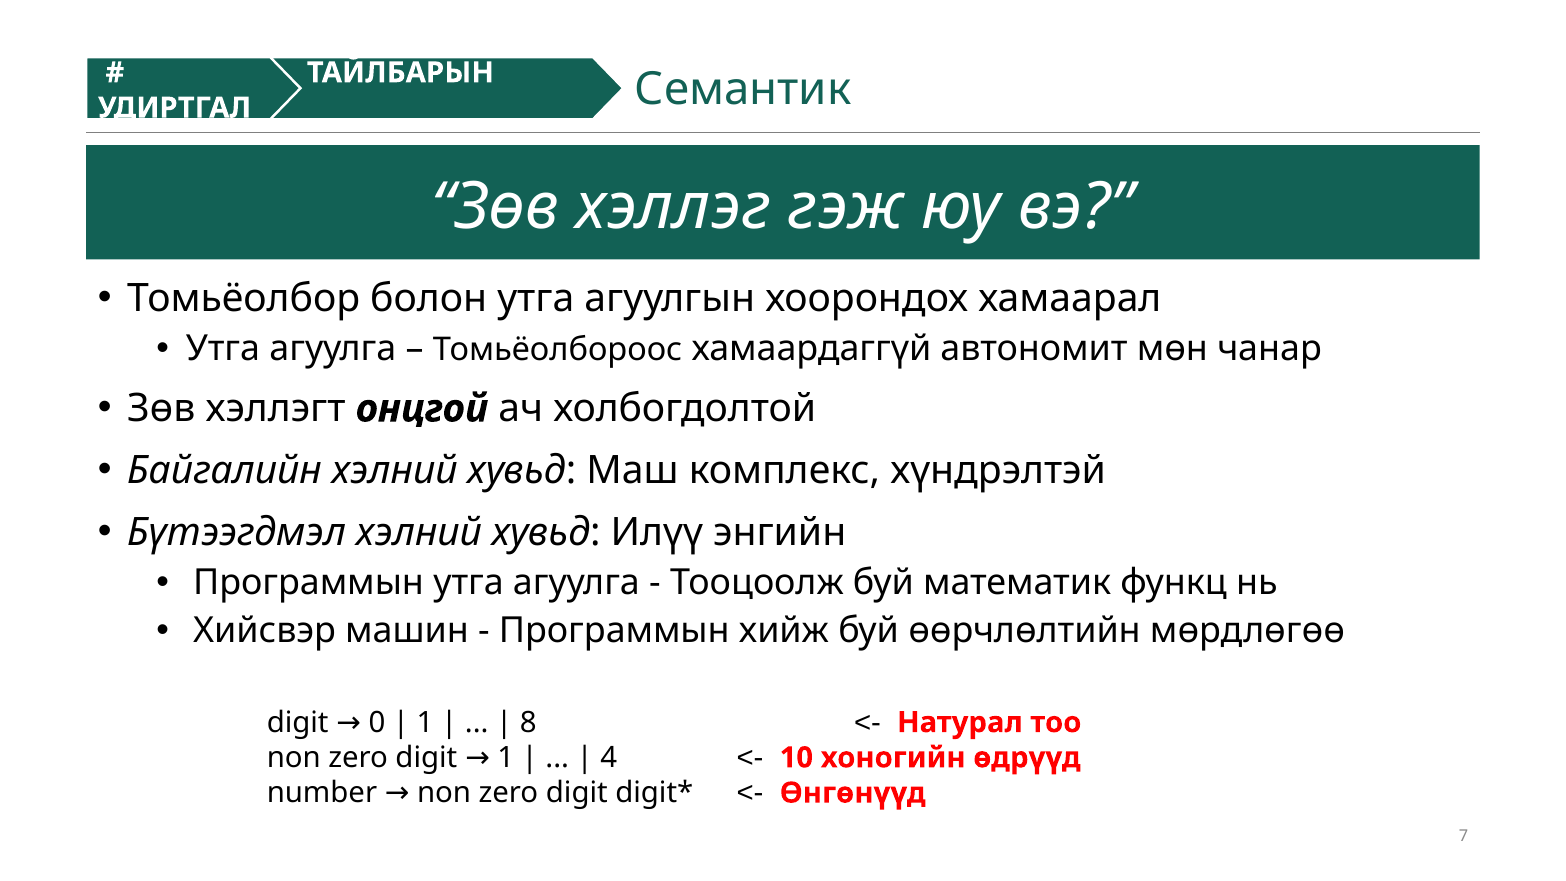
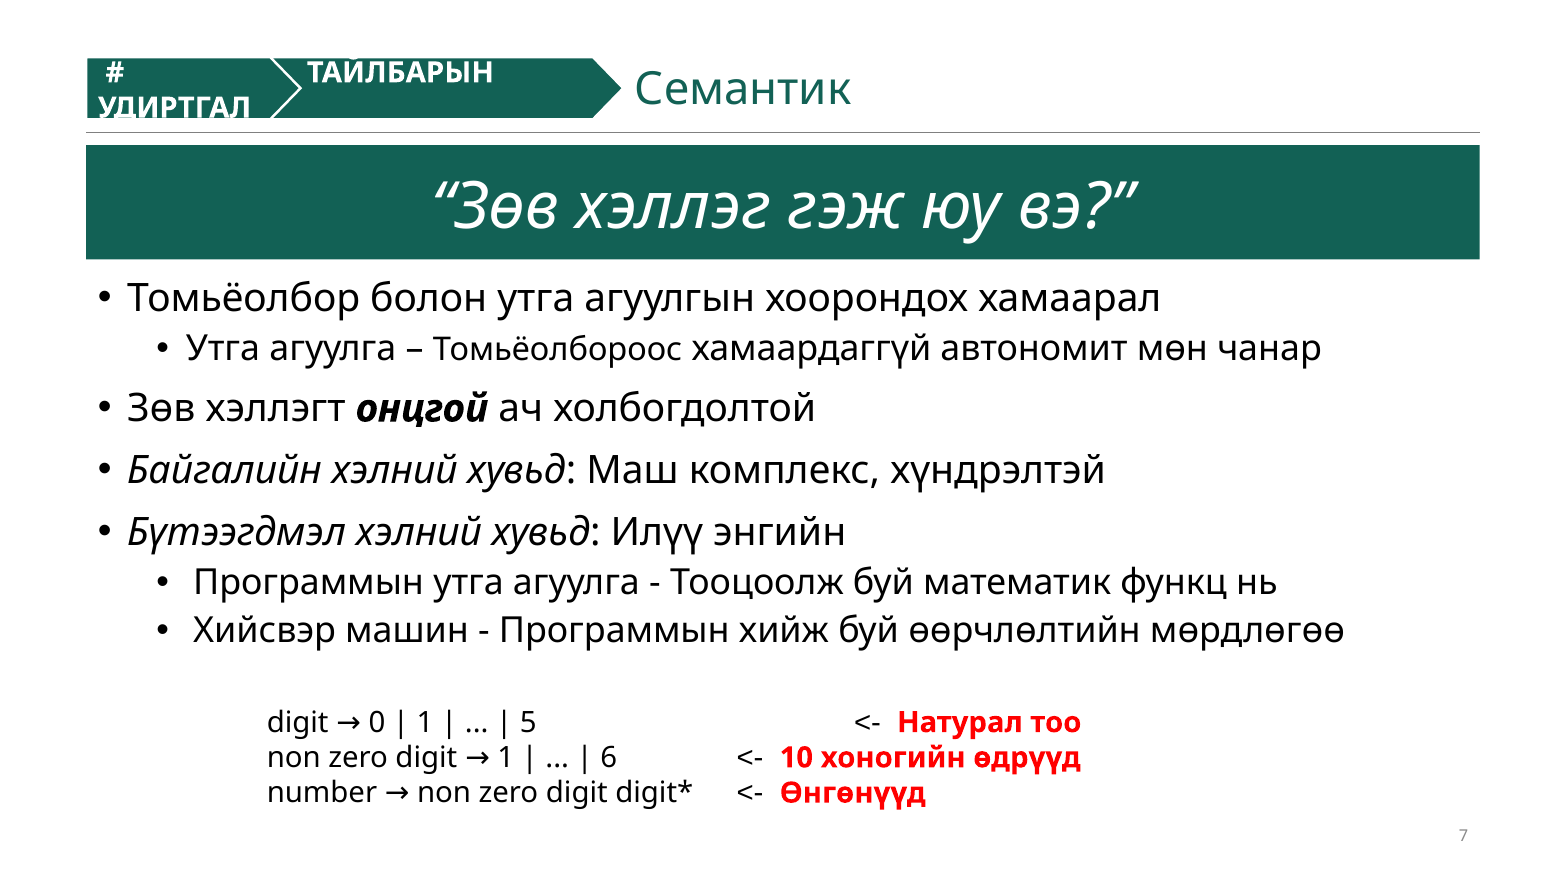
8: 8 -> 5
4: 4 -> 6
